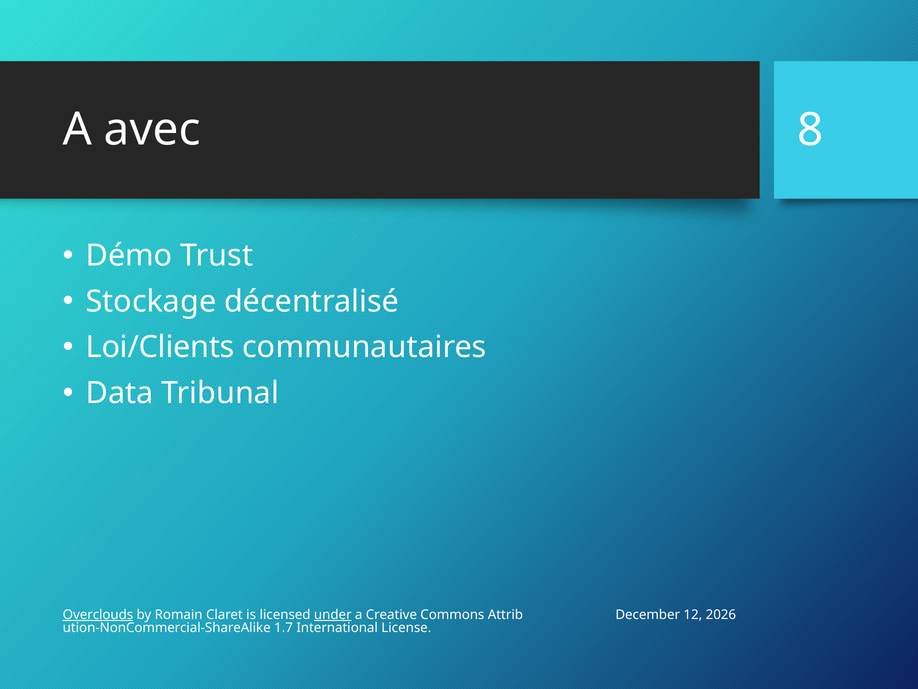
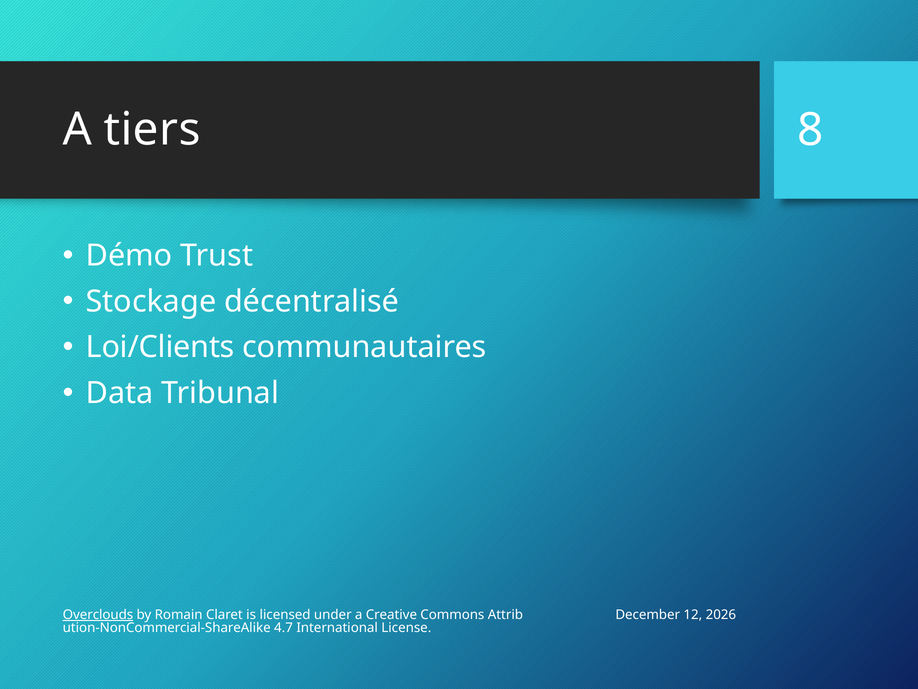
avec: avec -> tiers
under underline: present -> none
1.7: 1.7 -> 4.7
